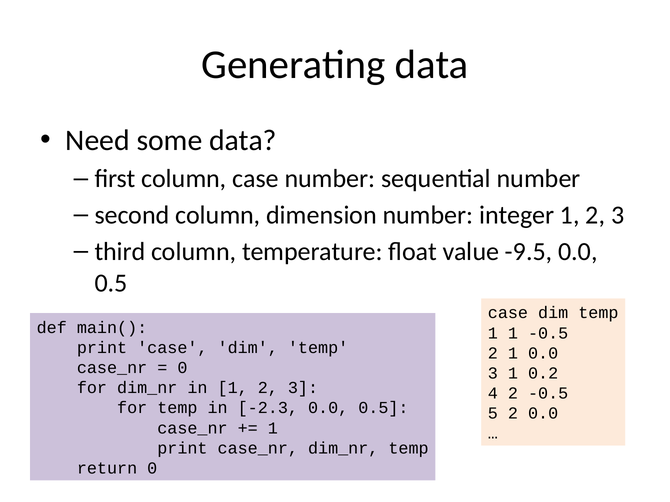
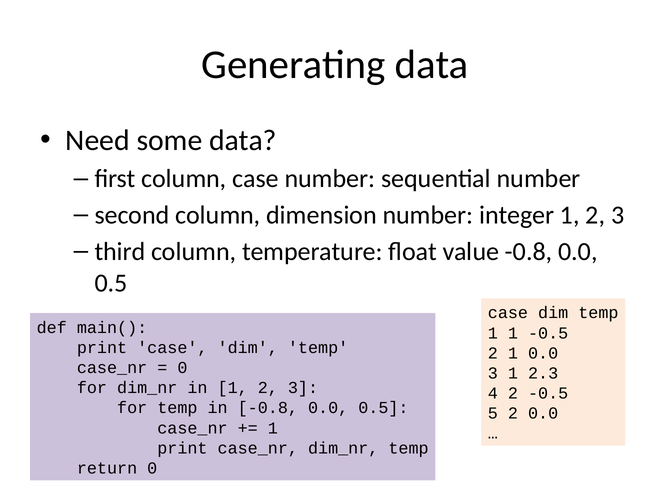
value -9.5: -9.5 -> -0.8
0.2: 0.2 -> 2.3
in -2.3: -2.3 -> -0.8
